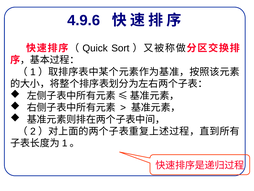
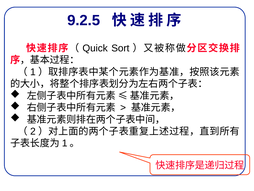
4.9.6: 4.9.6 -> 9.2.5
